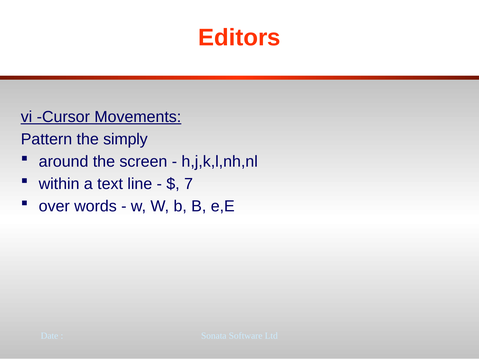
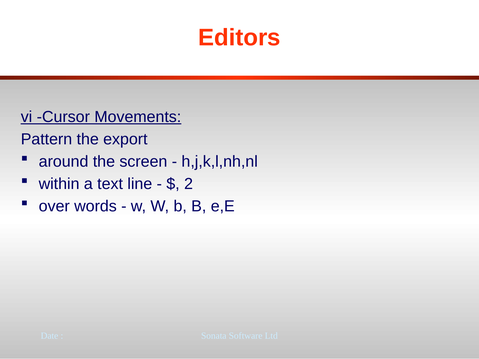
simply: simply -> export
7: 7 -> 2
